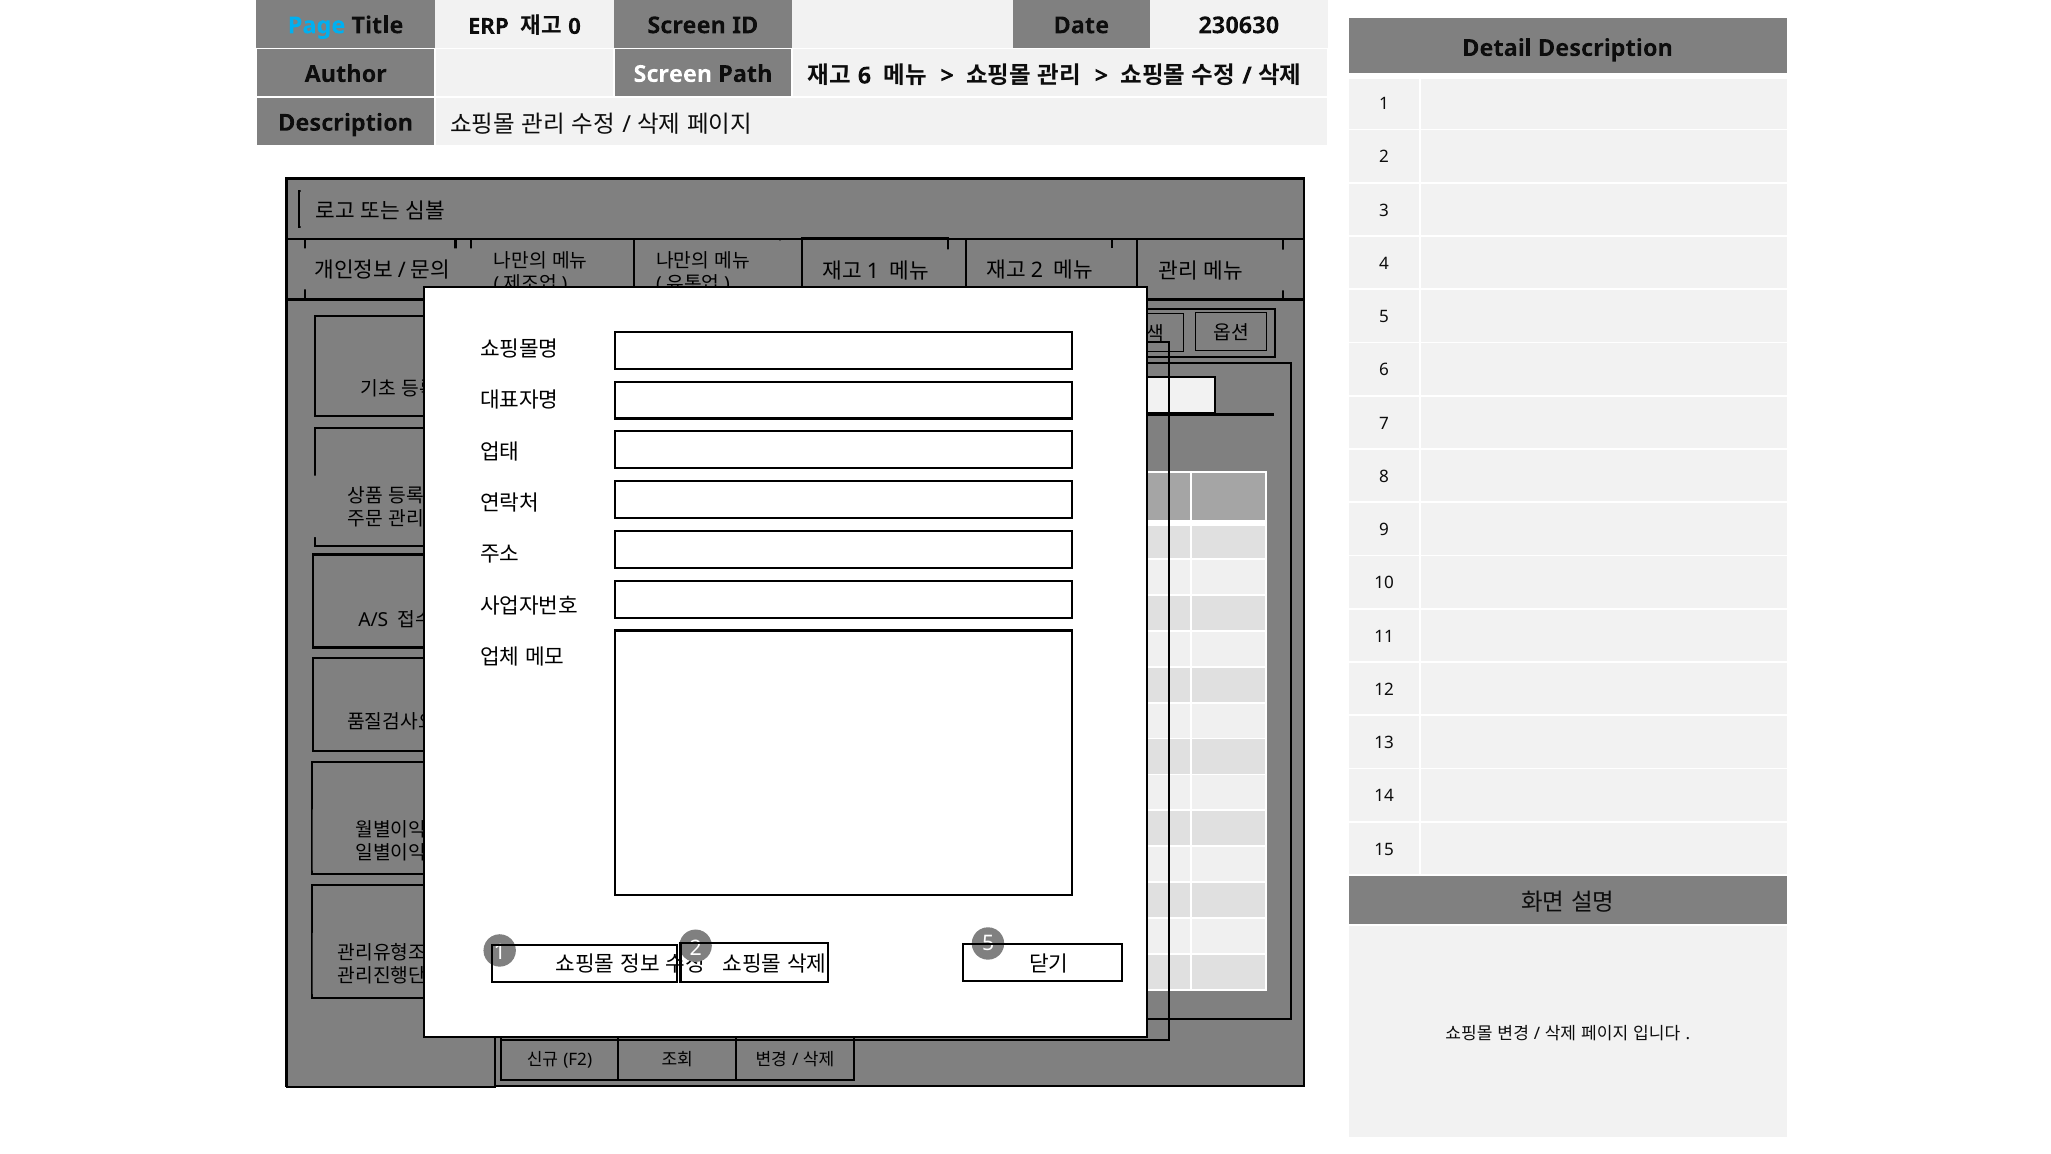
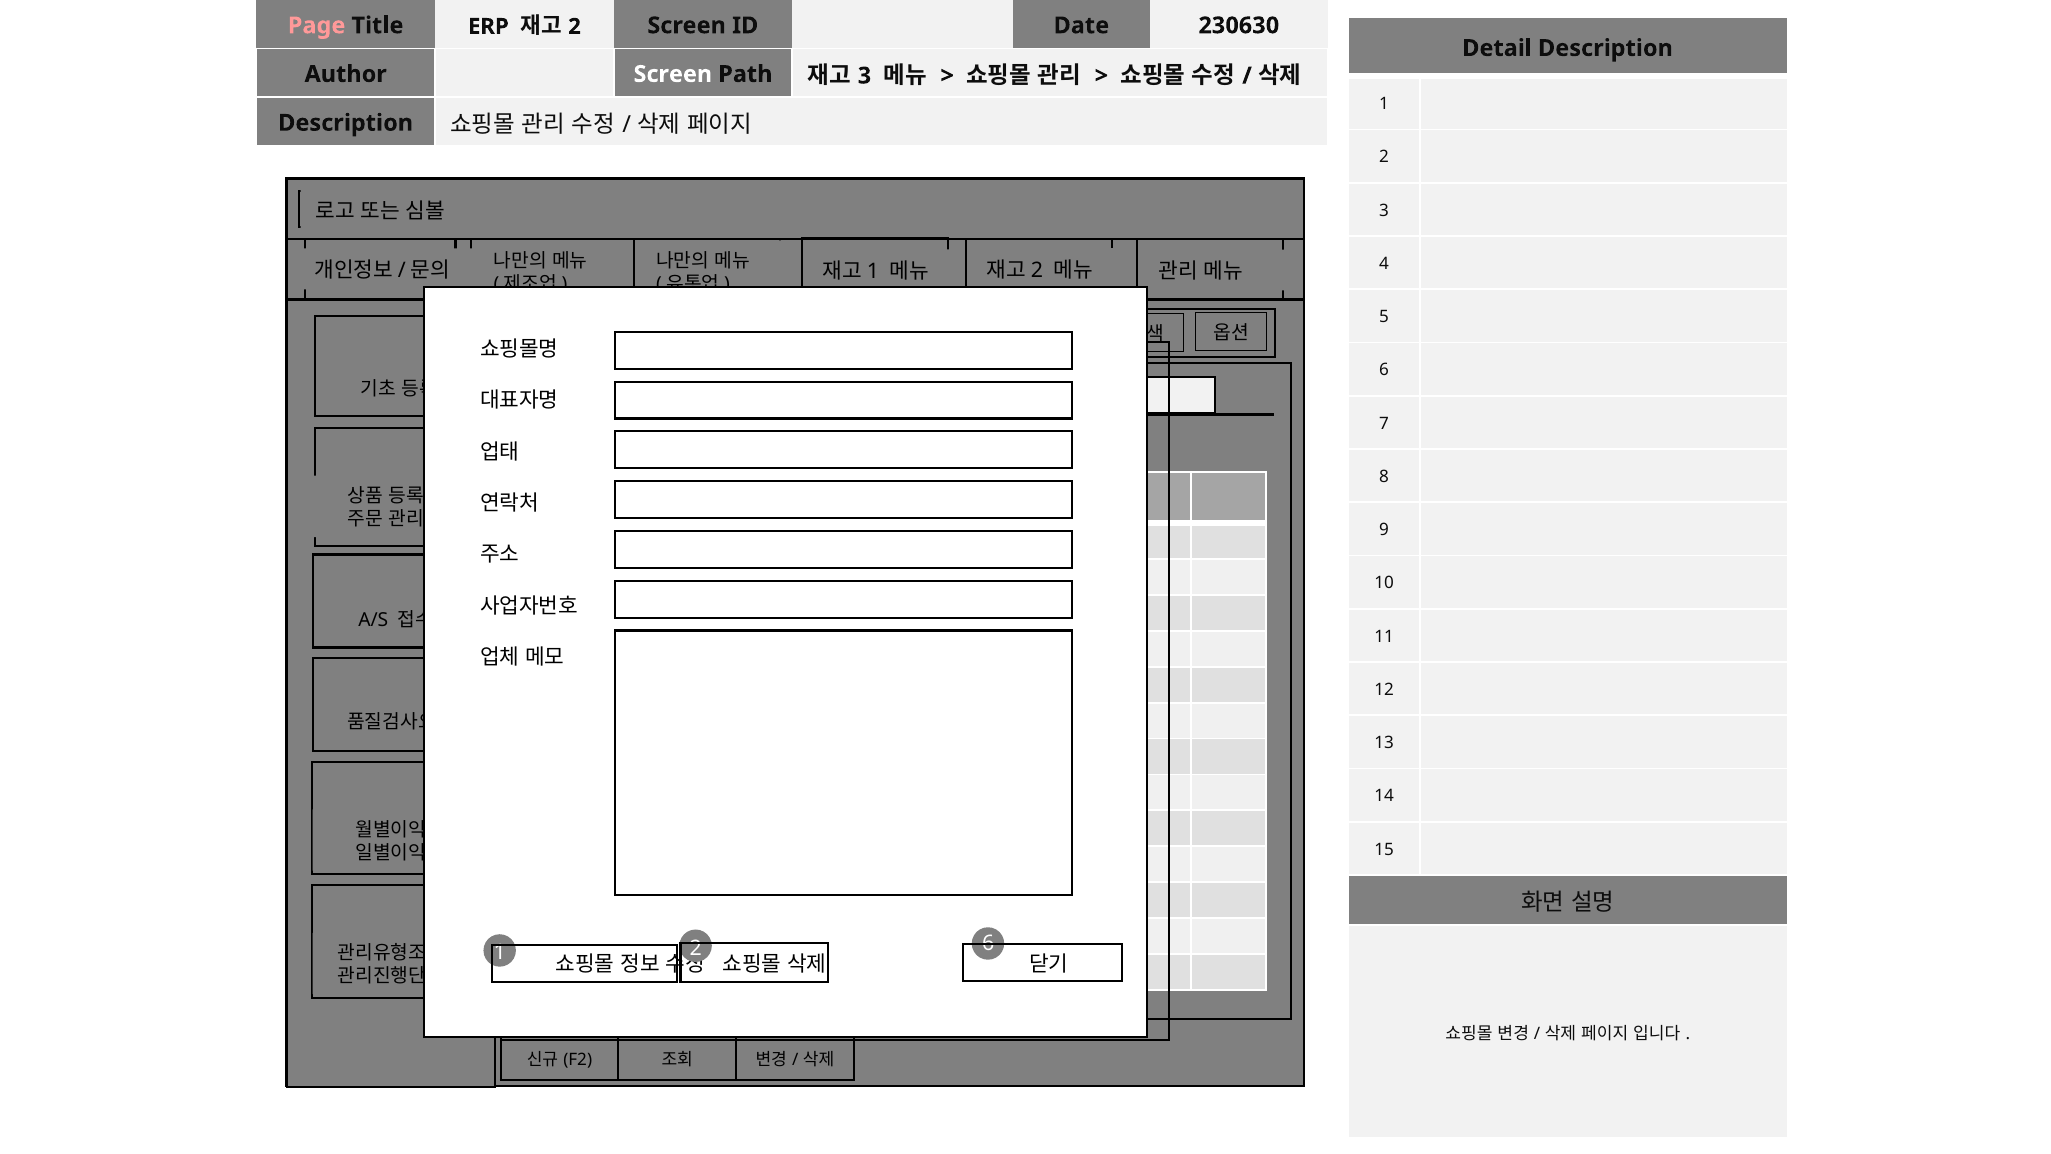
Page colour: light blue -> pink
0 at (575, 27): 0 -> 2
6 at (864, 76): 6 -> 3
2 5: 5 -> 6
